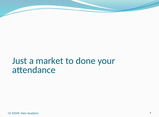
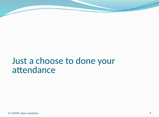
market: market -> choose
